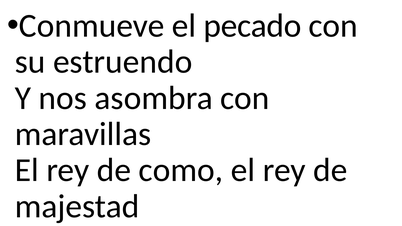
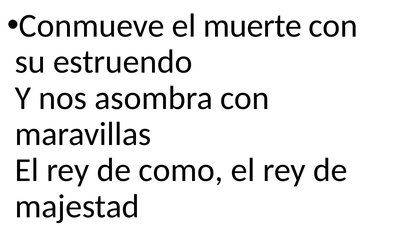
pecado: pecado -> muerte
